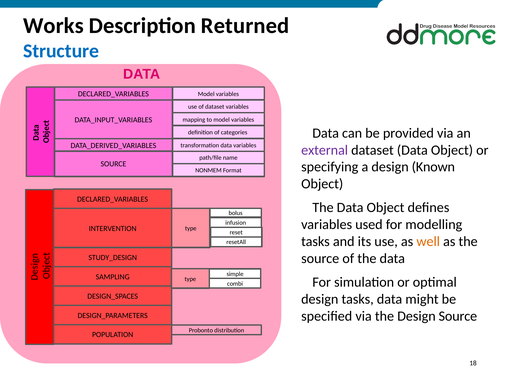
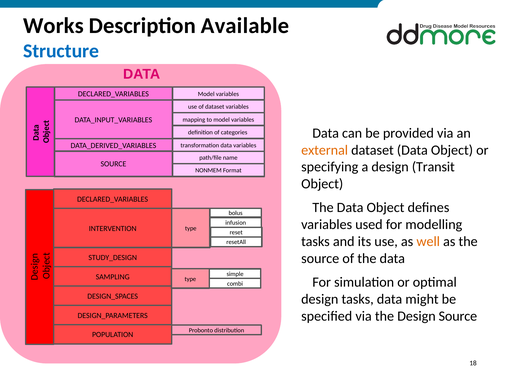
Returned: Returned -> Available
external colour: purple -> orange
Known: Known -> Transit
